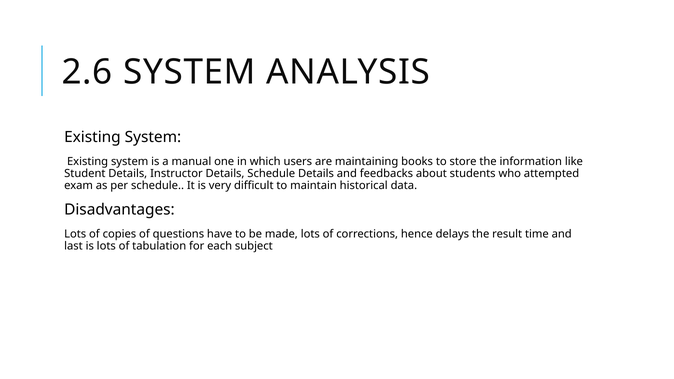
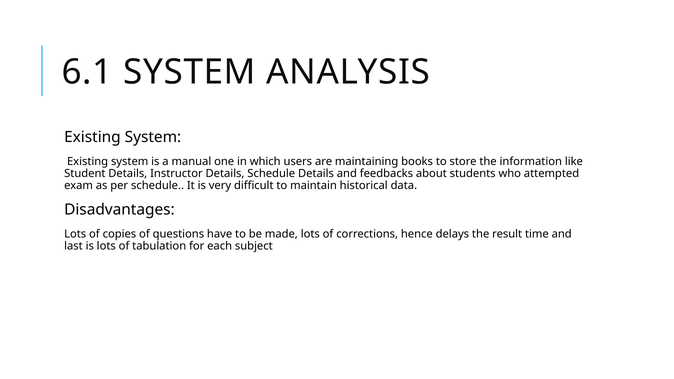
2.6: 2.6 -> 6.1
